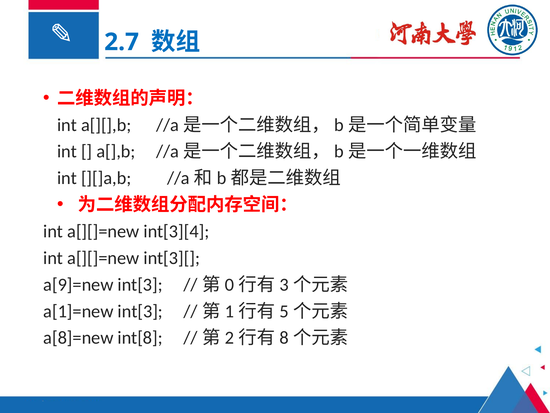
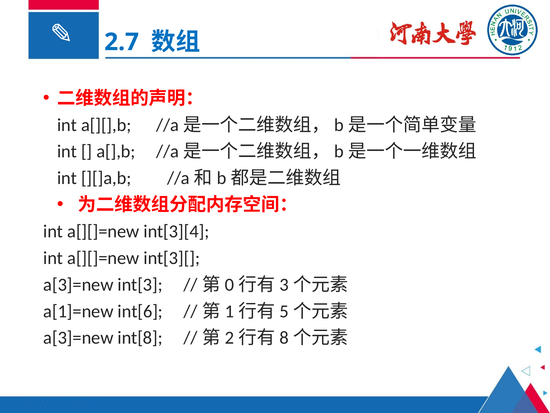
a[9]=new at (78, 284): a[9]=new -> a[3]=new
a[1]=new int[3: int[3 -> int[6
a[8]=new at (78, 338): a[8]=new -> a[3]=new
